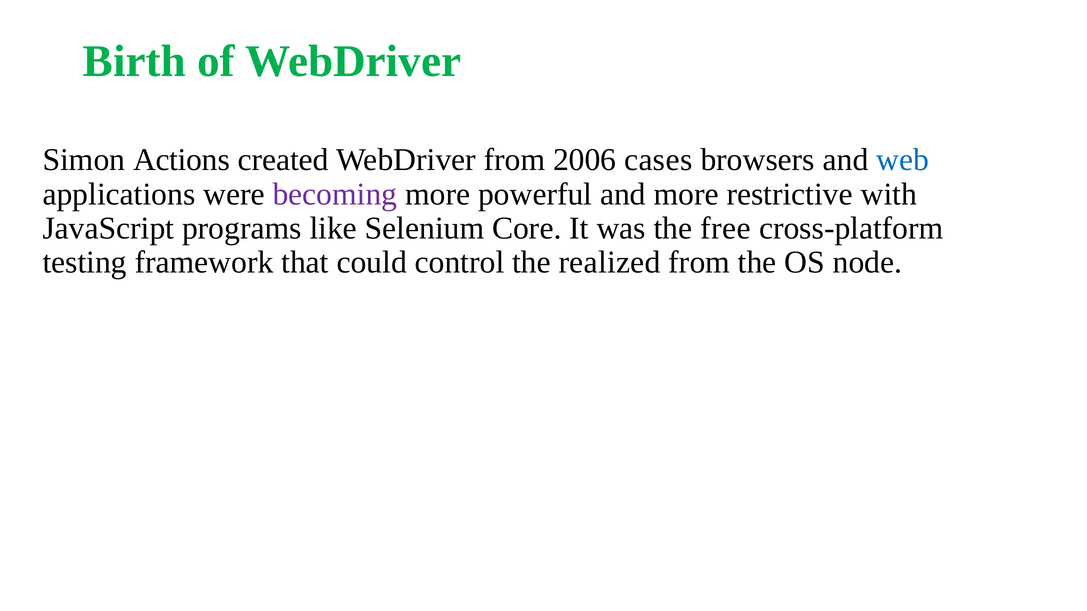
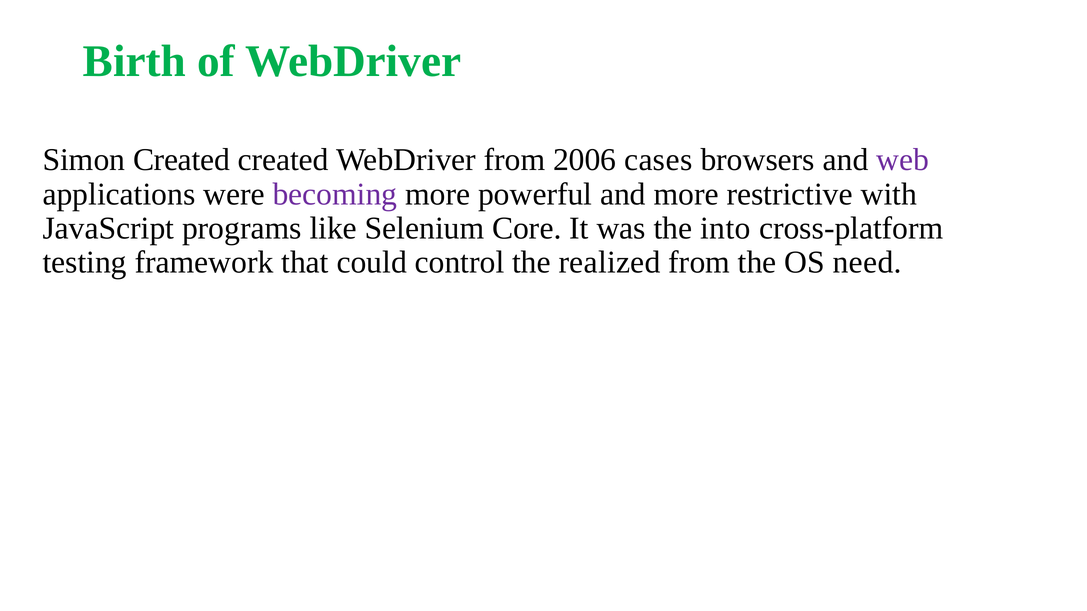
Simon Actions: Actions -> Created
web colour: blue -> purple
free: free -> into
node: node -> need
